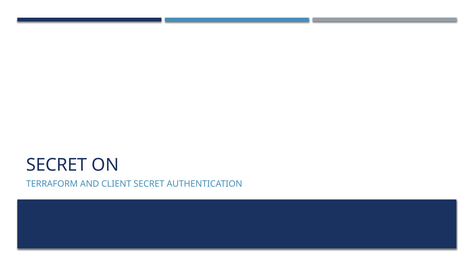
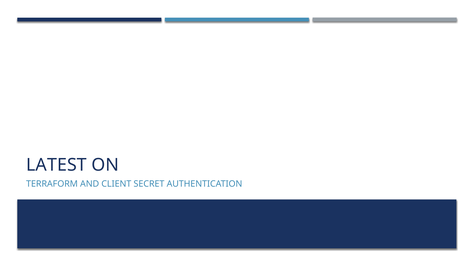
SECRET at (57, 165): SECRET -> LATEST
